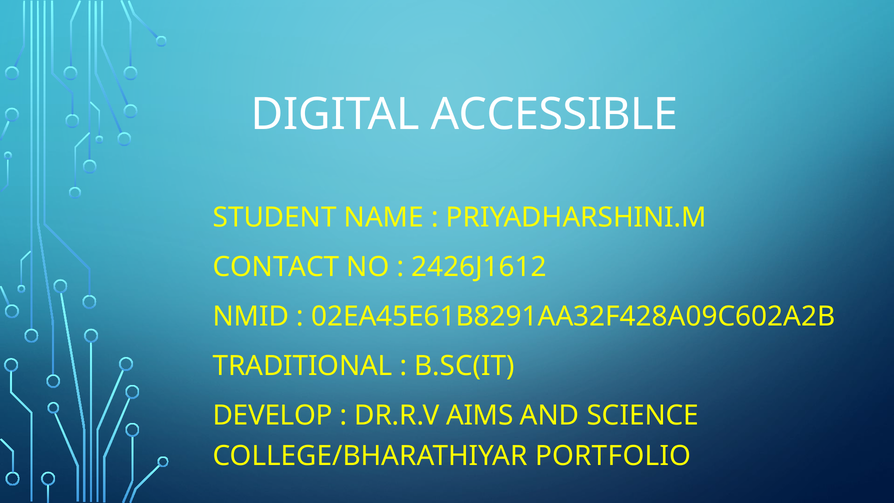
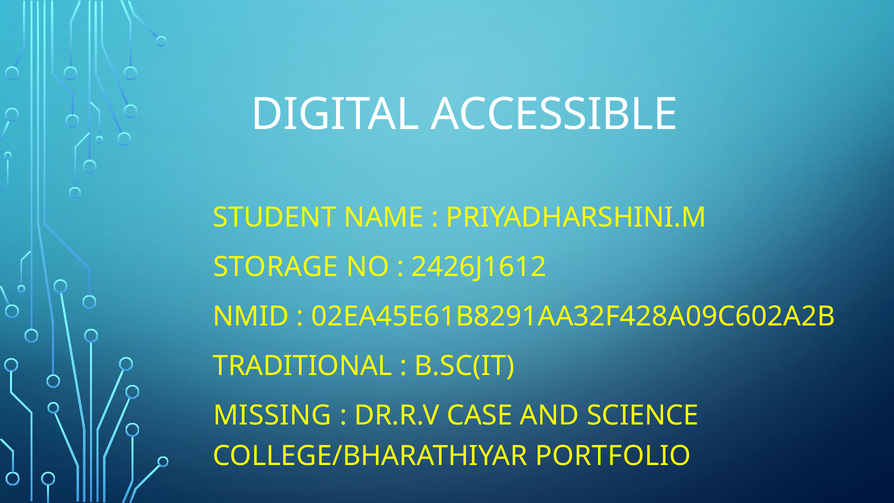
CONTACT: CONTACT -> STORAGE
DEVELOP: DEVELOP -> MISSING
AIMS: AIMS -> CASE
